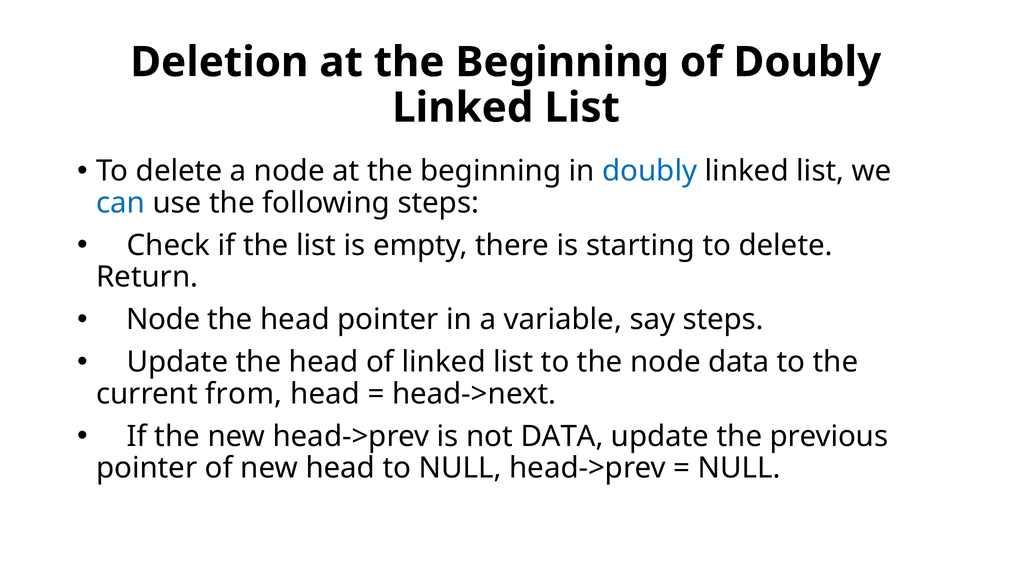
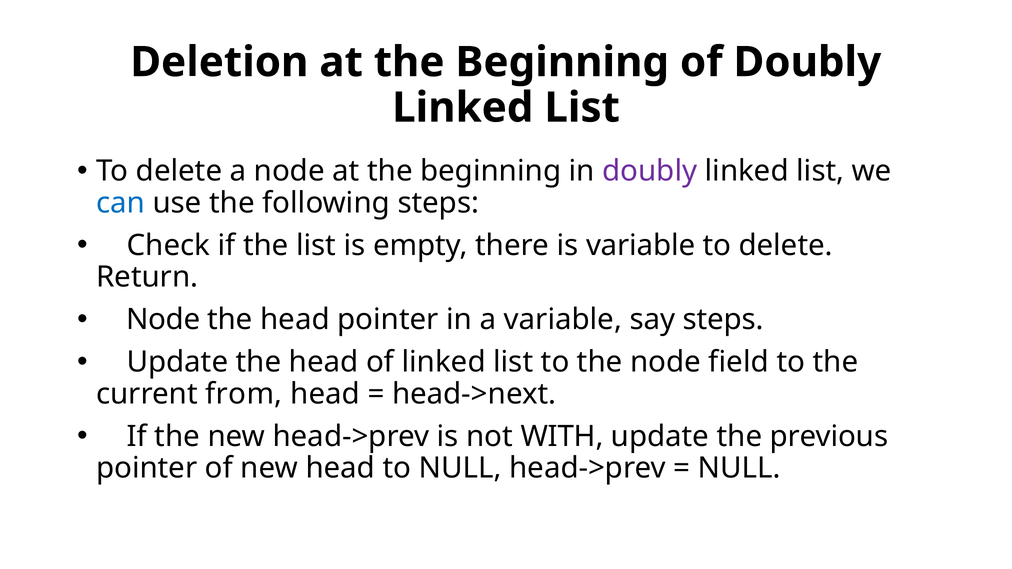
doubly at (650, 171) colour: blue -> purple
is starting: starting -> variable
node data: data -> field
not DATA: DATA -> WITH
